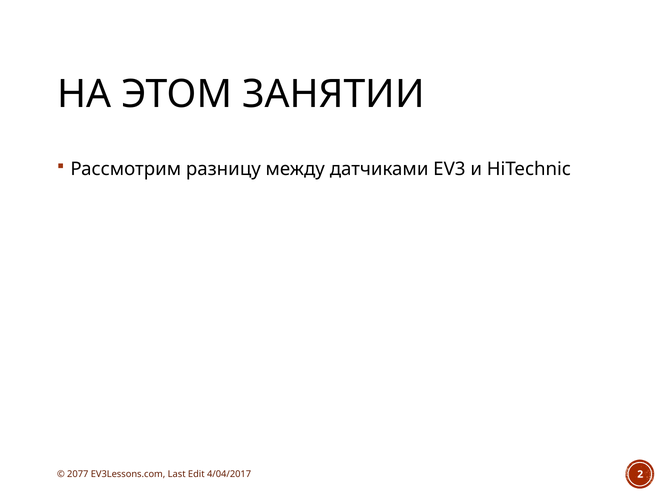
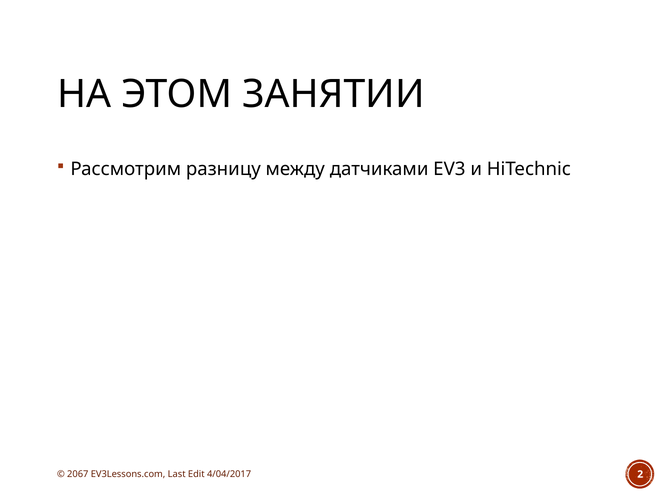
2077: 2077 -> 2067
